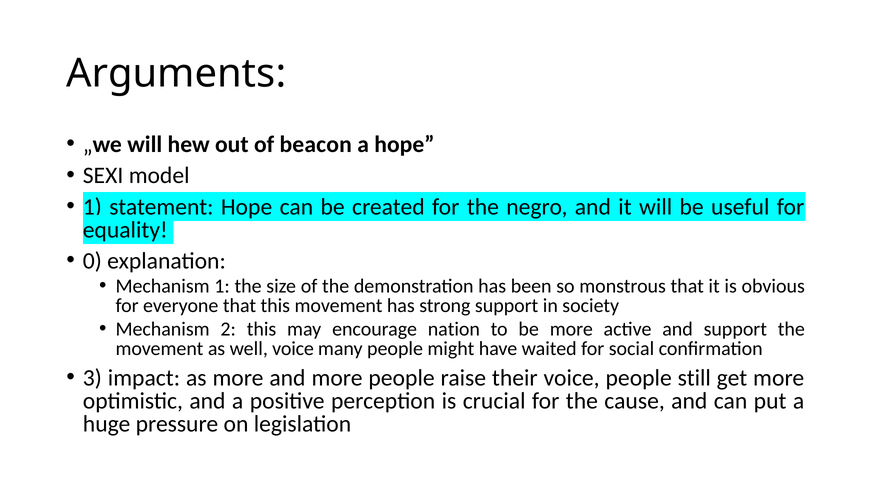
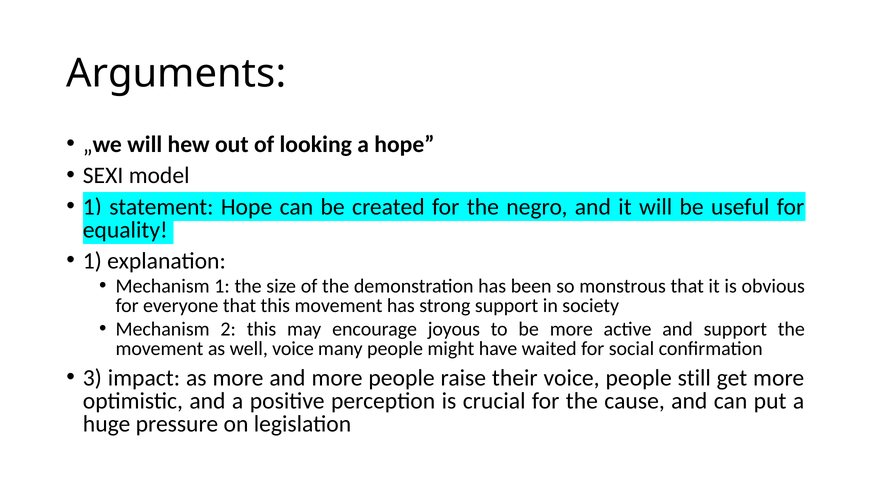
beacon: beacon -> looking
0 at (92, 261): 0 -> 1
nation: nation -> joyous
